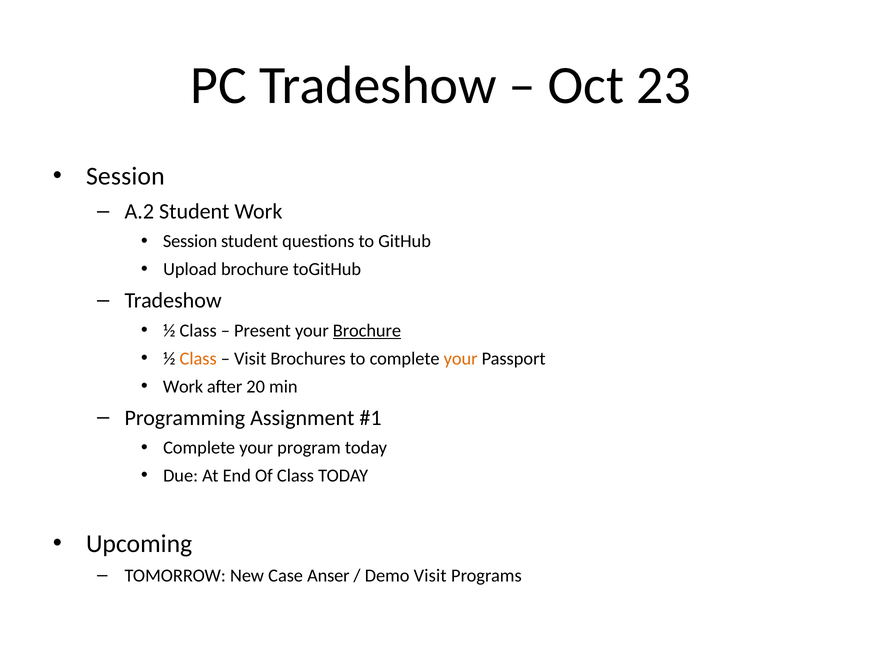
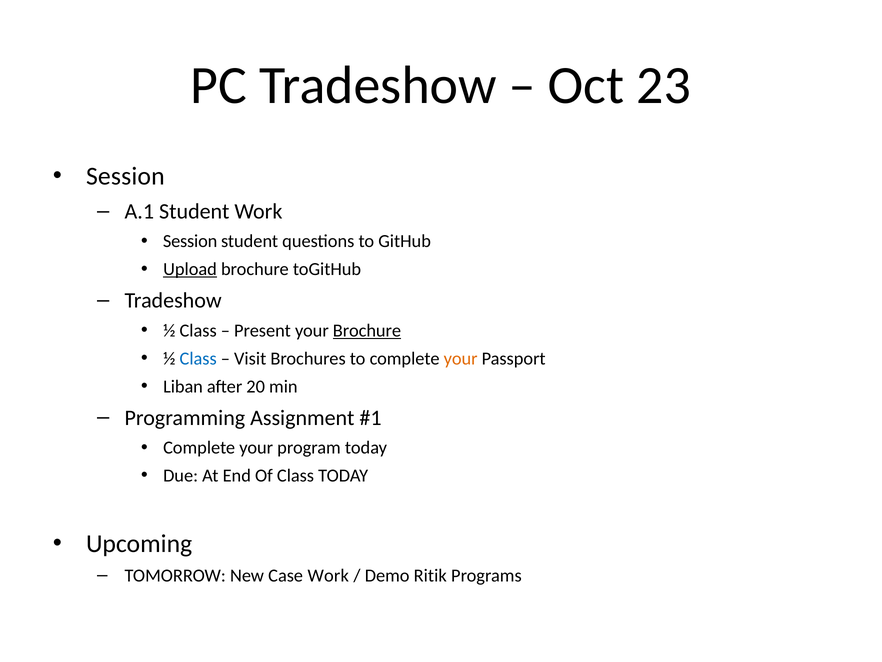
A.2: A.2 -> A.1
Upload underline: none -> present
Class at (198, 358) colour: orange -> blue
Work at (183, 386): Work -> Liban
Case Anser: Anser -> Work
Demo Visit: Visit -> Ritik
